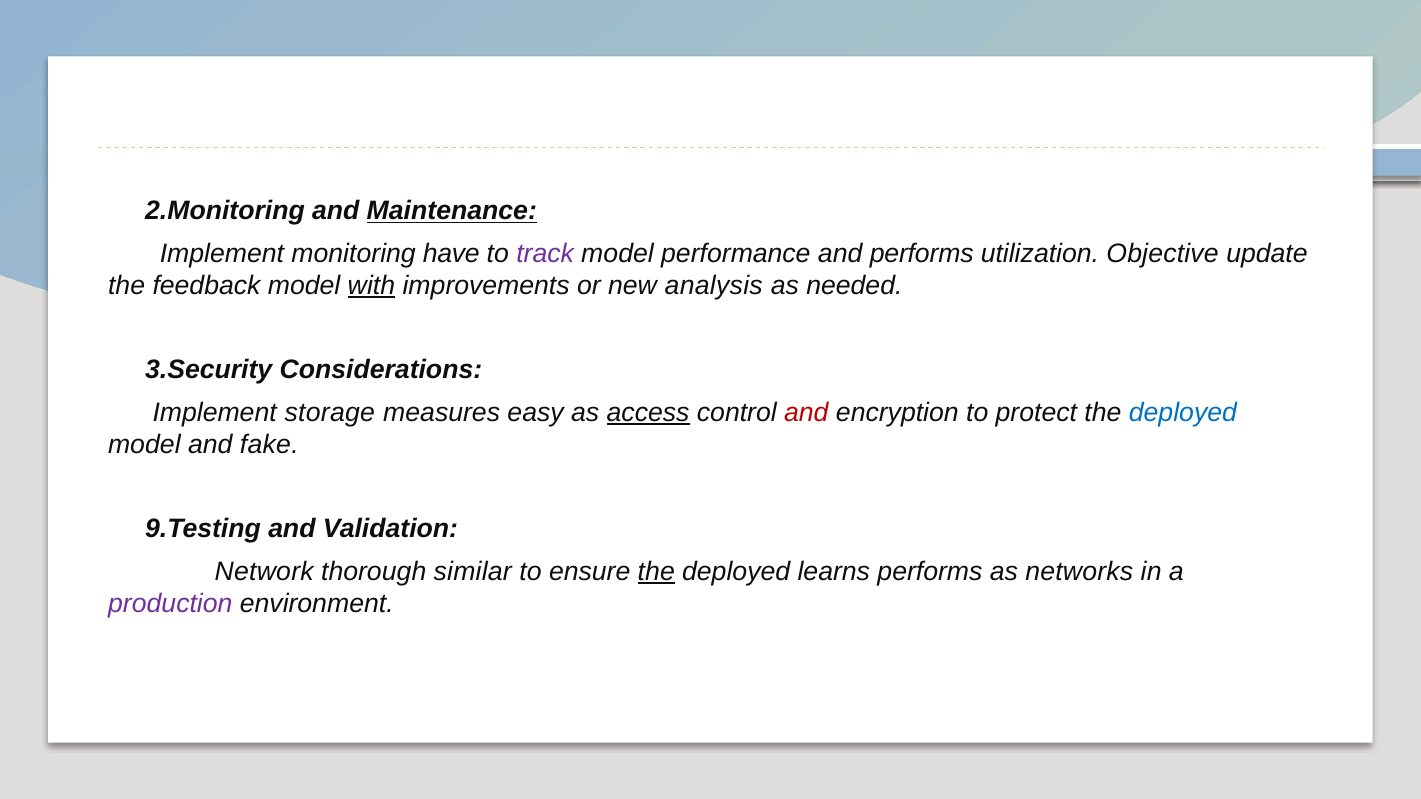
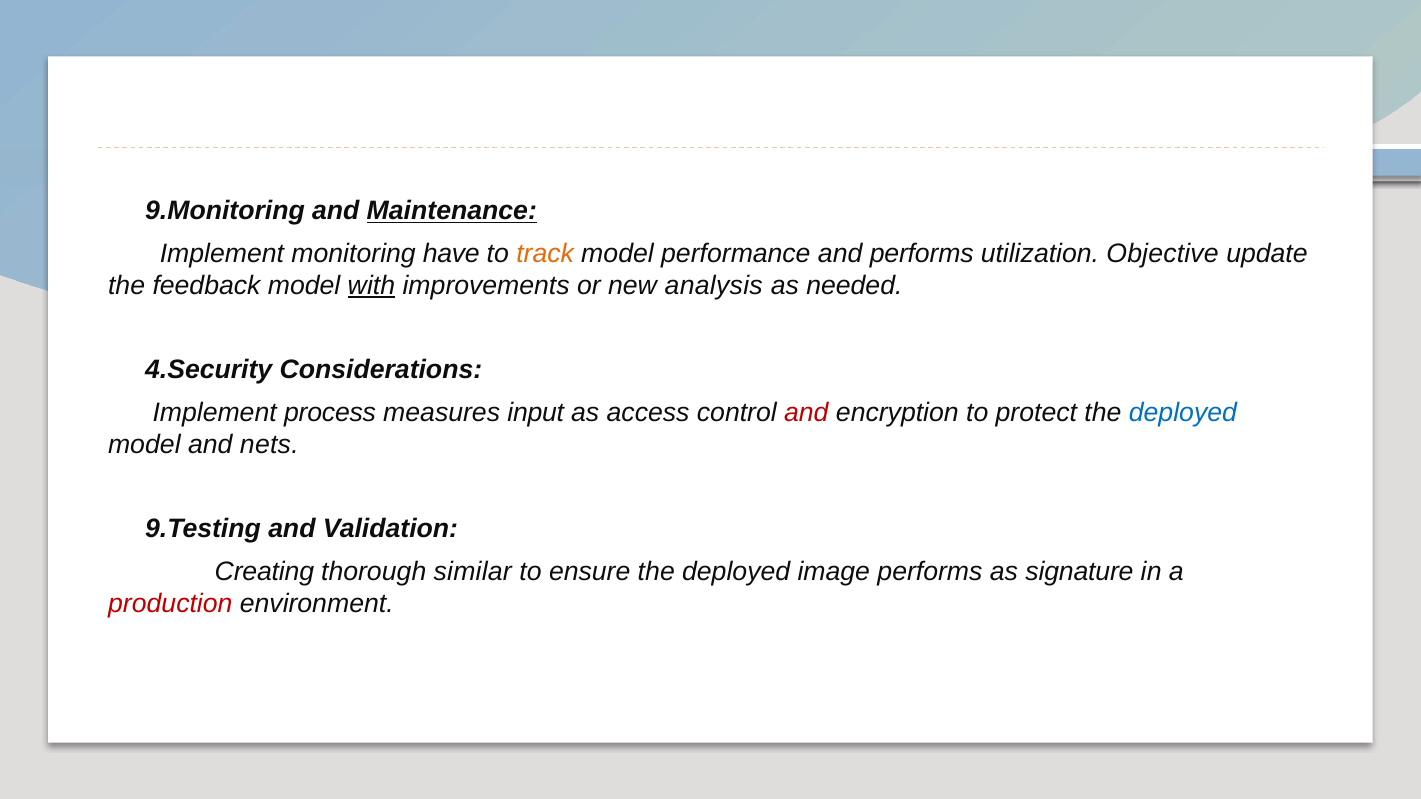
2.Monitoring: 2.Monitoring -> 9.Monitoring
track colour: purple -> orange
3.Security: 3.Security -> 4.Security
storage: storage -> process
easy: easy -> input
access underline: present -> none
fake: fake -> nets
Network: Network -> Creating
the at (656, 571) underline: present -> none
learns: learns -> image
networks: networks -> signature
production colour: purple -> red
